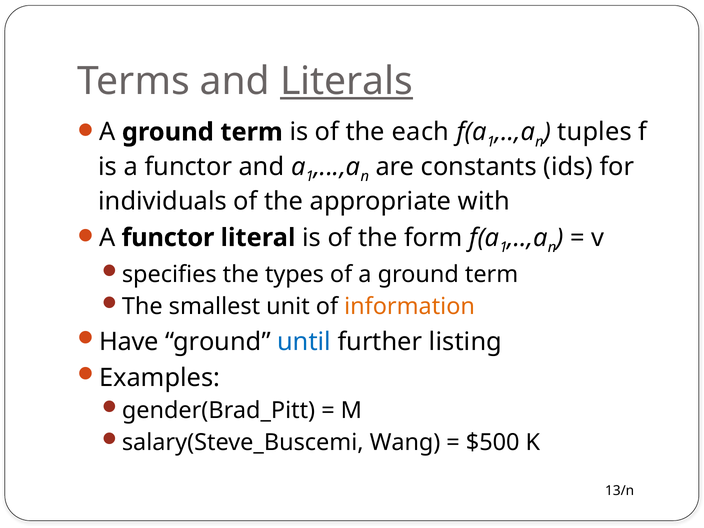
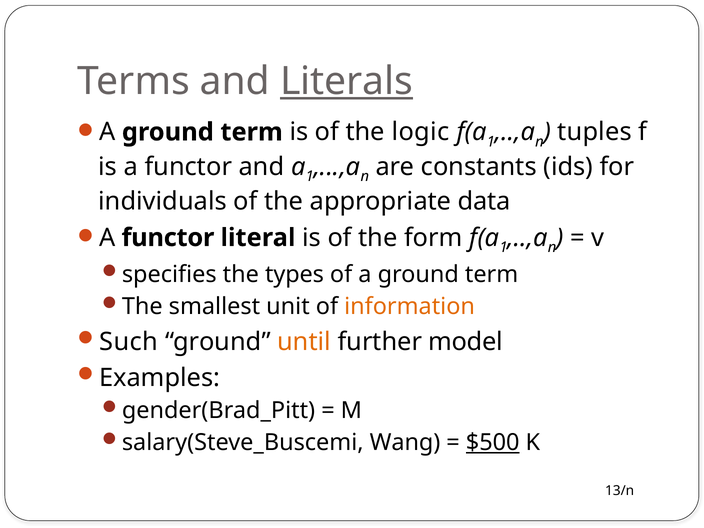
each: each -> logic
with: with -> data
Have: Have -> Such
until colour: blue -> orange
listing: listing -> model
$500 underline: none -> present
